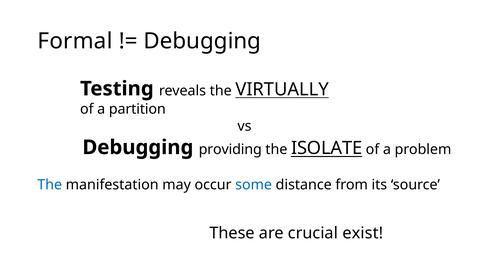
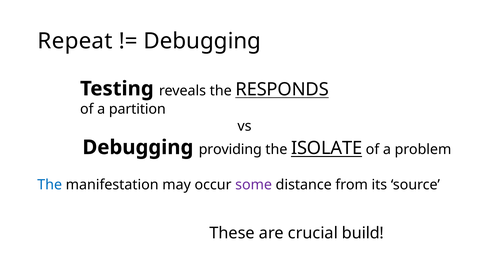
Formal: Formal -> Repeat
VIRTUALLY: VIRTUALLY -> RESPONDS
some colour: blue -> purple
exist: exist -> build
